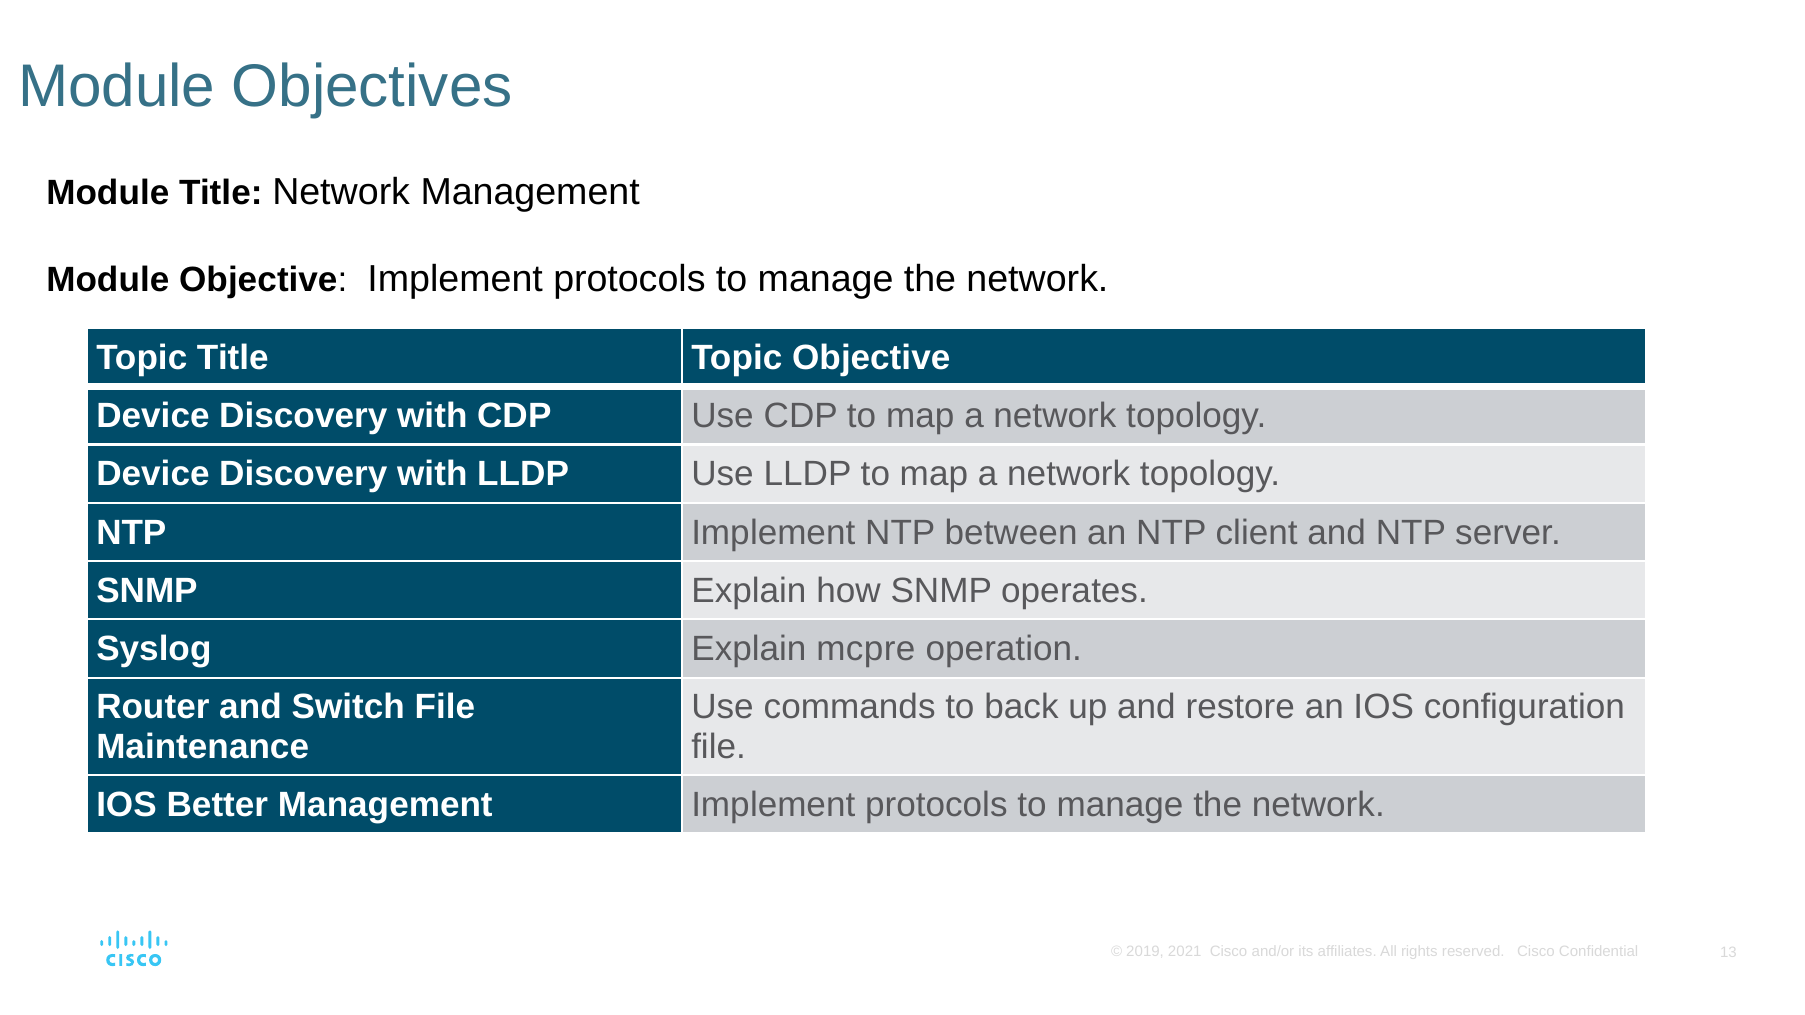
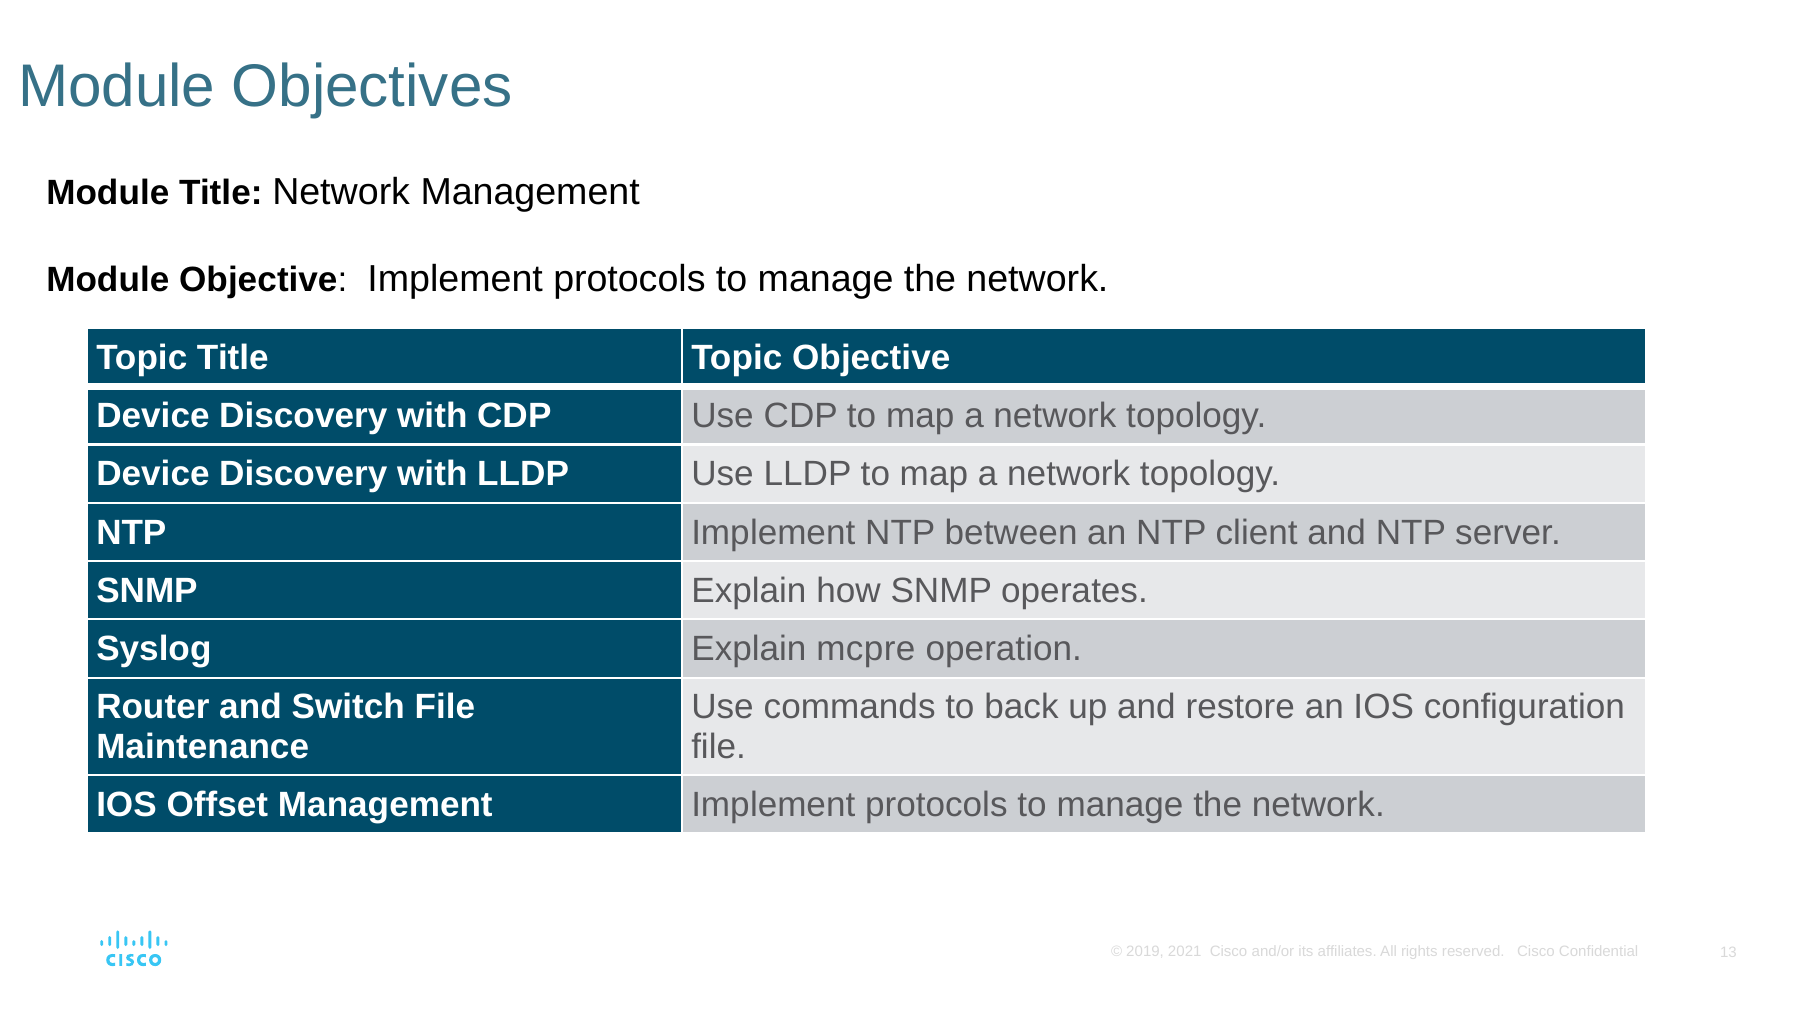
Better: Better -> Offset
